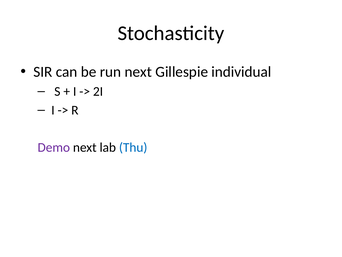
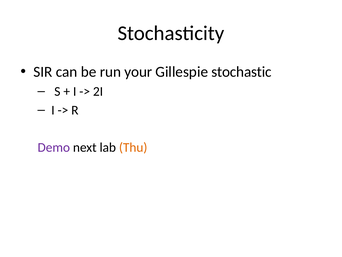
run next: next -> your
individual: individual -> stochastic
Thu colour: blue -> orange
